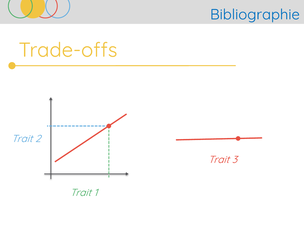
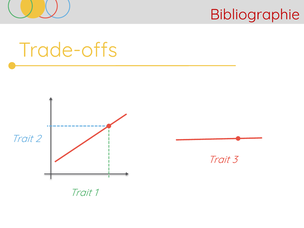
Bibliographie colour: blue -> red
